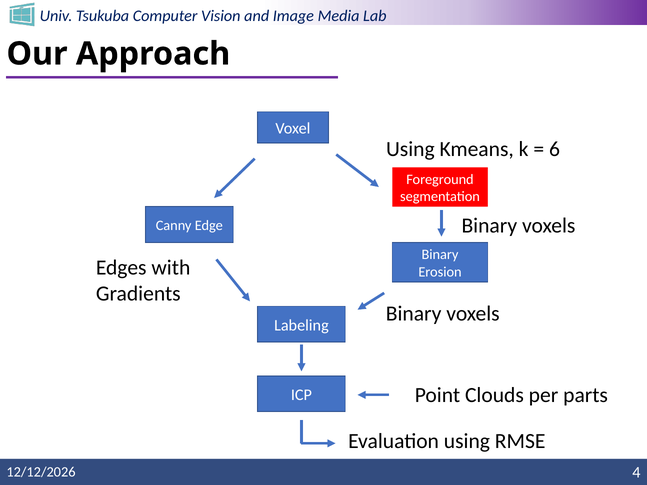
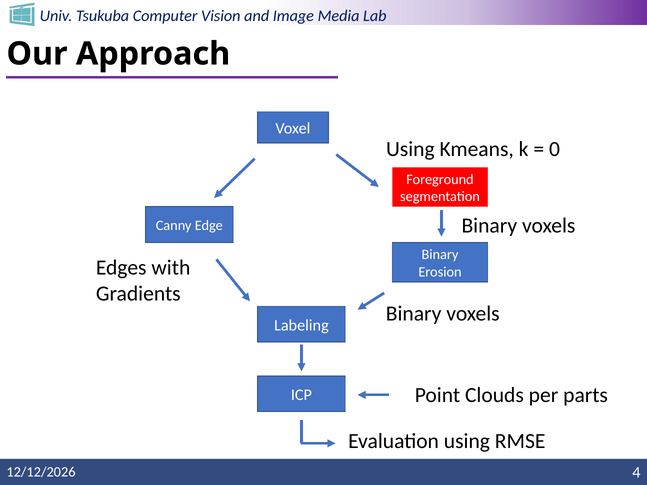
6: 6 -> 0
